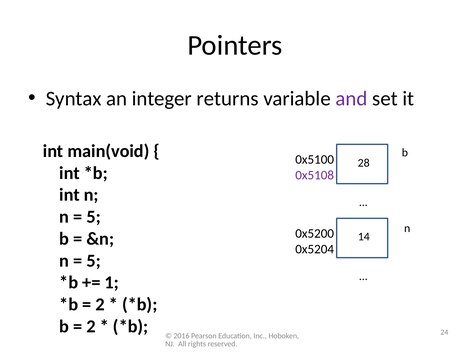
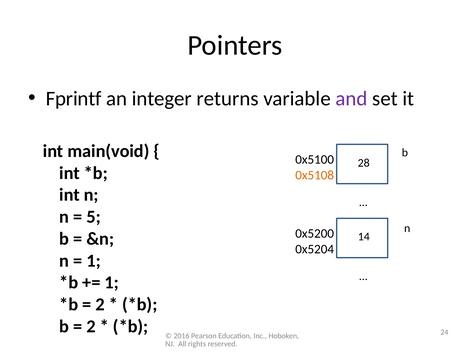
Syntax: Syntax -> Fprintf
0x5108 colour: purple -> orange
5 at (94, 261): 5 -> 1
